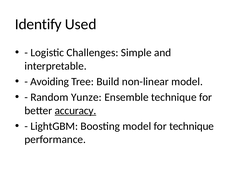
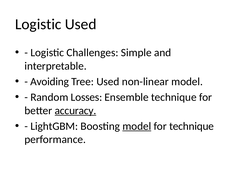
Identify at (38, 24): Identify -> Logistic
Tree Build: Build -> Used
Yunze: Yunze -> Losses
model at (137, 126) underline: none -> present
